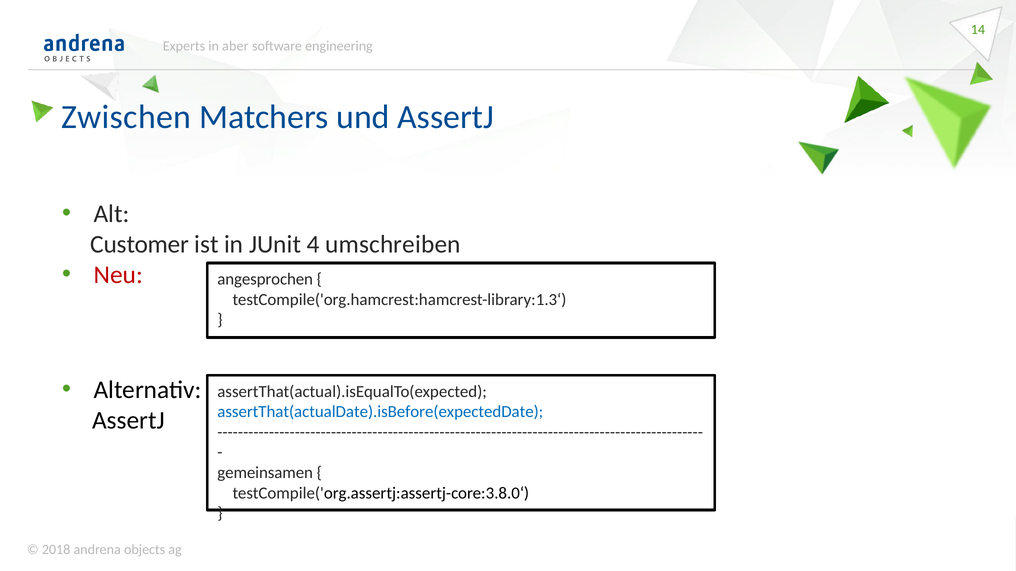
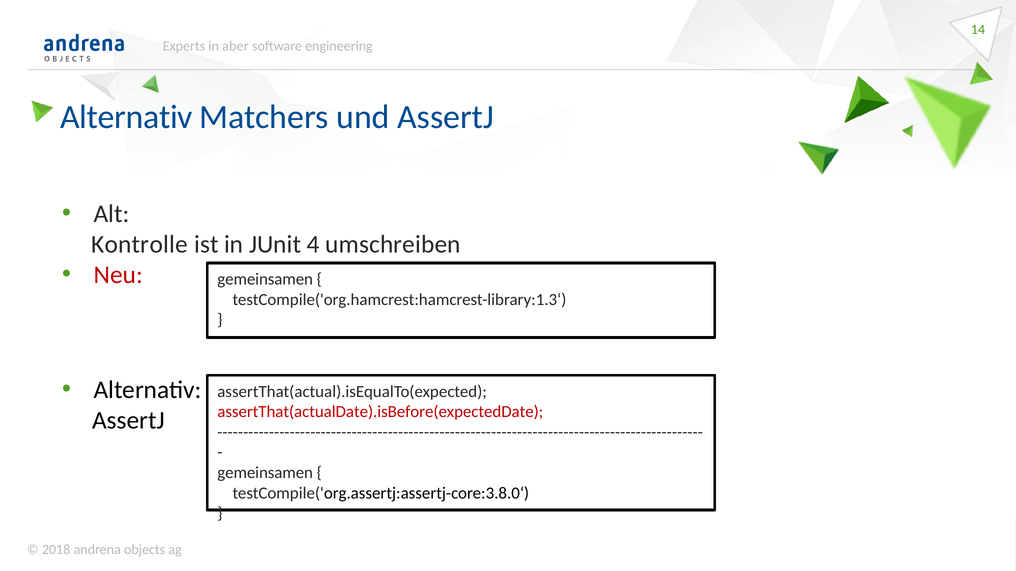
Zwischen at (126, 117): Zwischen -> Alternativ
Customer: Customer -> Kontrolle
angesprochen at (265, 280): angesprochen -> gemeinsamen
assertThat(actualDate).isBefore(expectedDate colour: blue -> red
